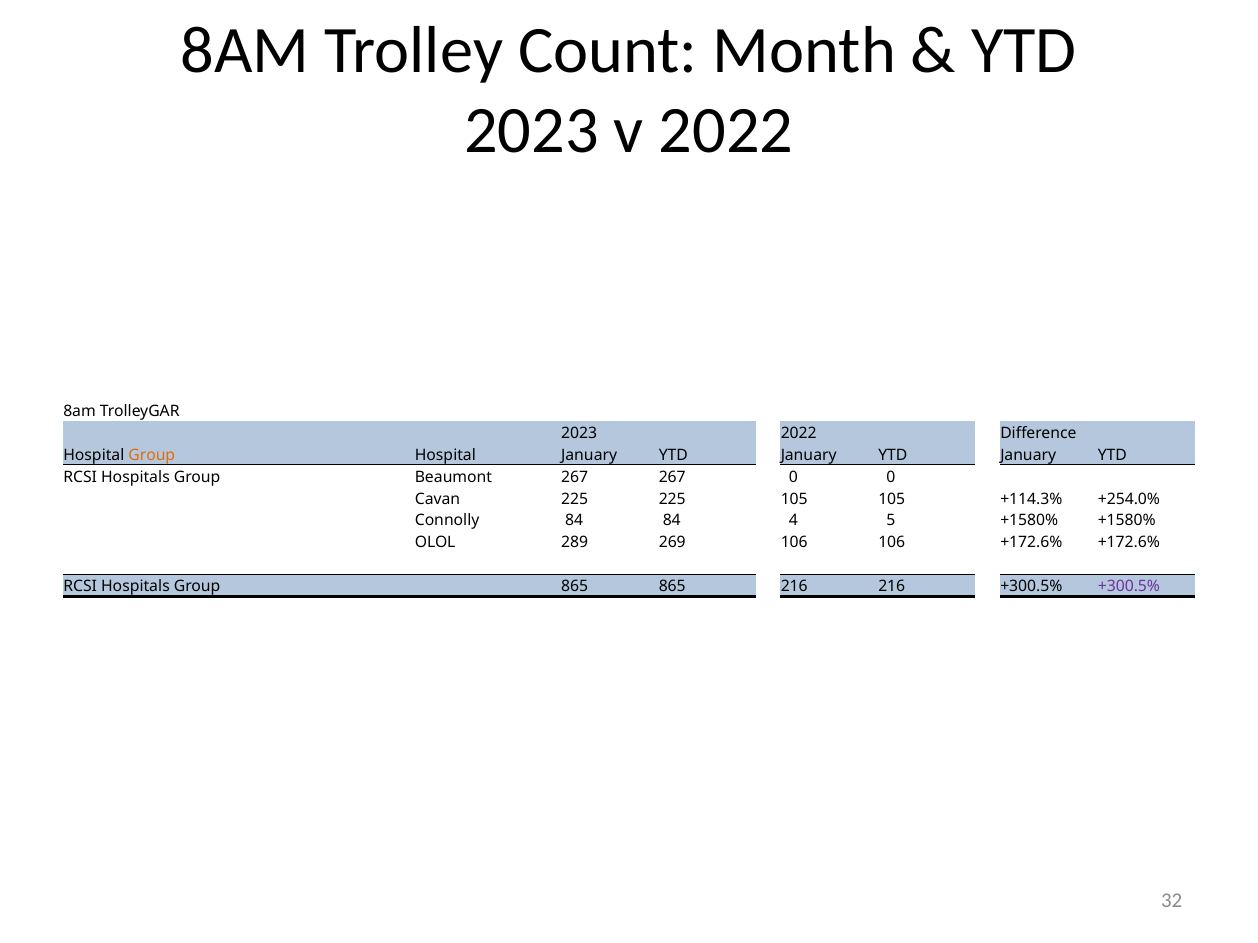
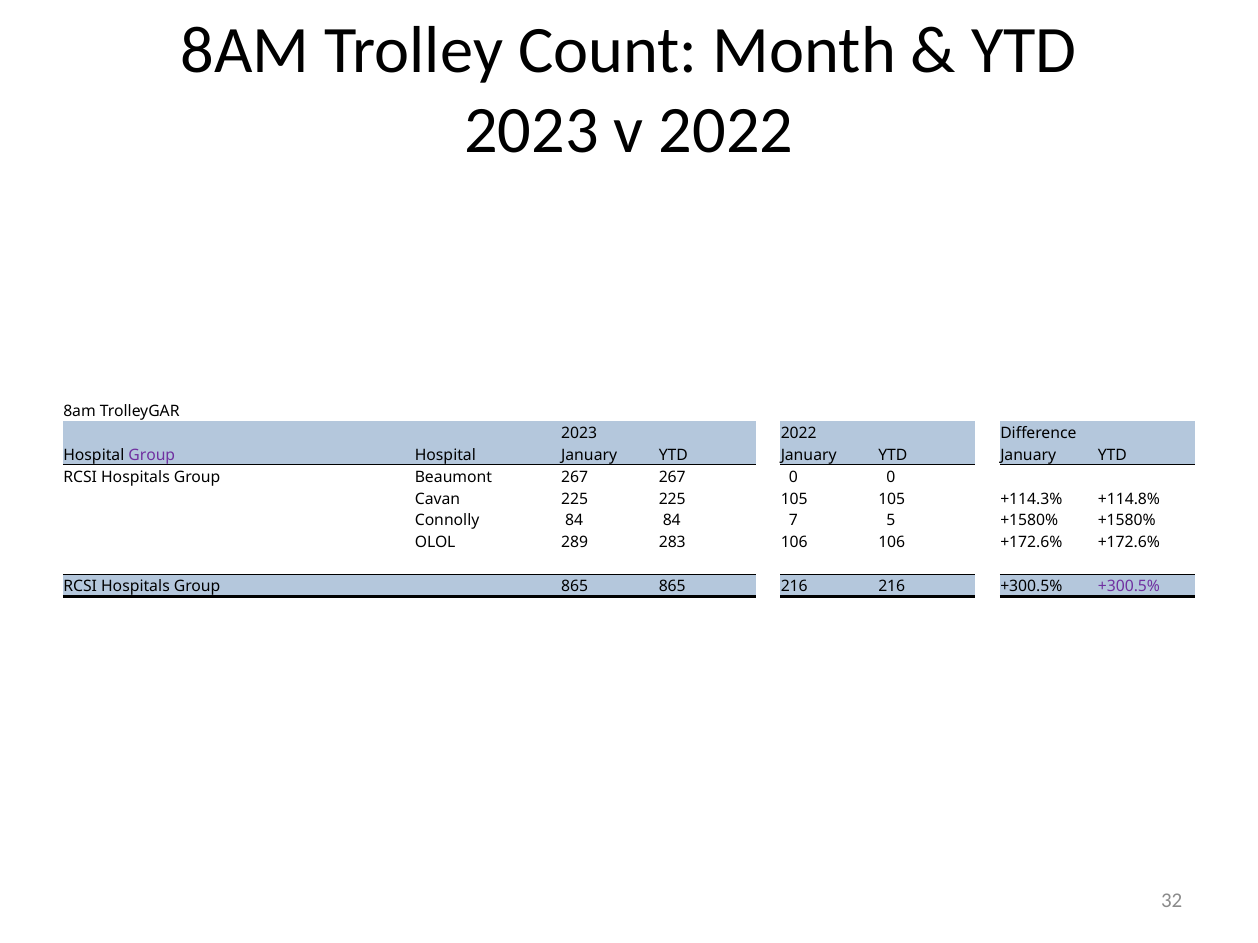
Group at (152, 455) colour: orange -> purple
+254.0%: +254.0% -> +114.8%
4: 4 -> 7
269: 269 -> 283
